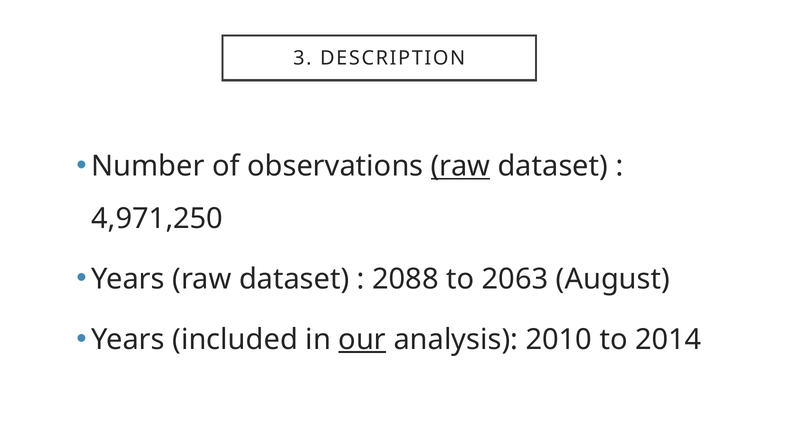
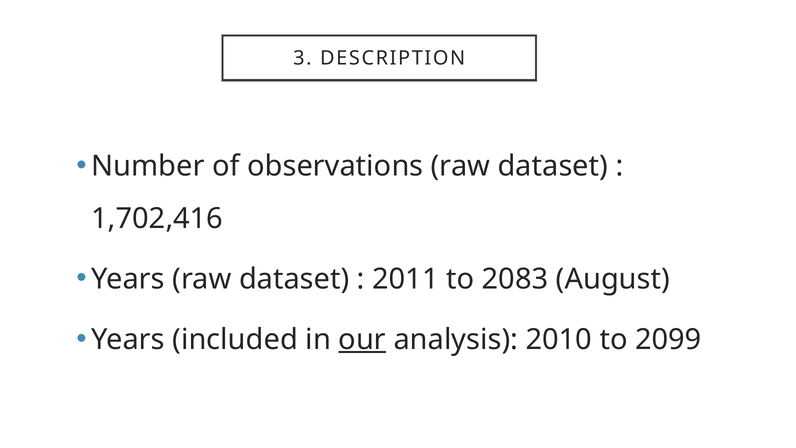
raw at (461, 166) underline: present -> none
4,971,250: 4,971,250 -> 1,702,416
2088: 2088 -> 2011
2063: 2063 -> 2083
2014: 2014 -> 2099
